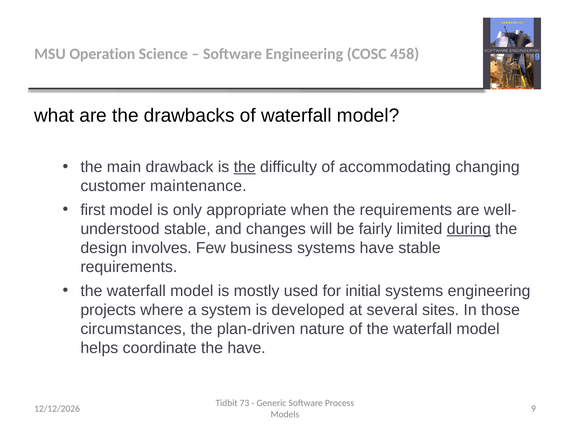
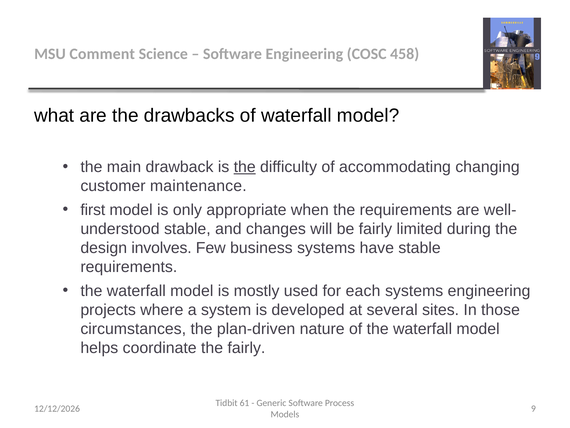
Operation: Operation -> Comment
during underline: present -> none
initial: initial -> each
the have: have -> fairly
73: 73 -> 61
